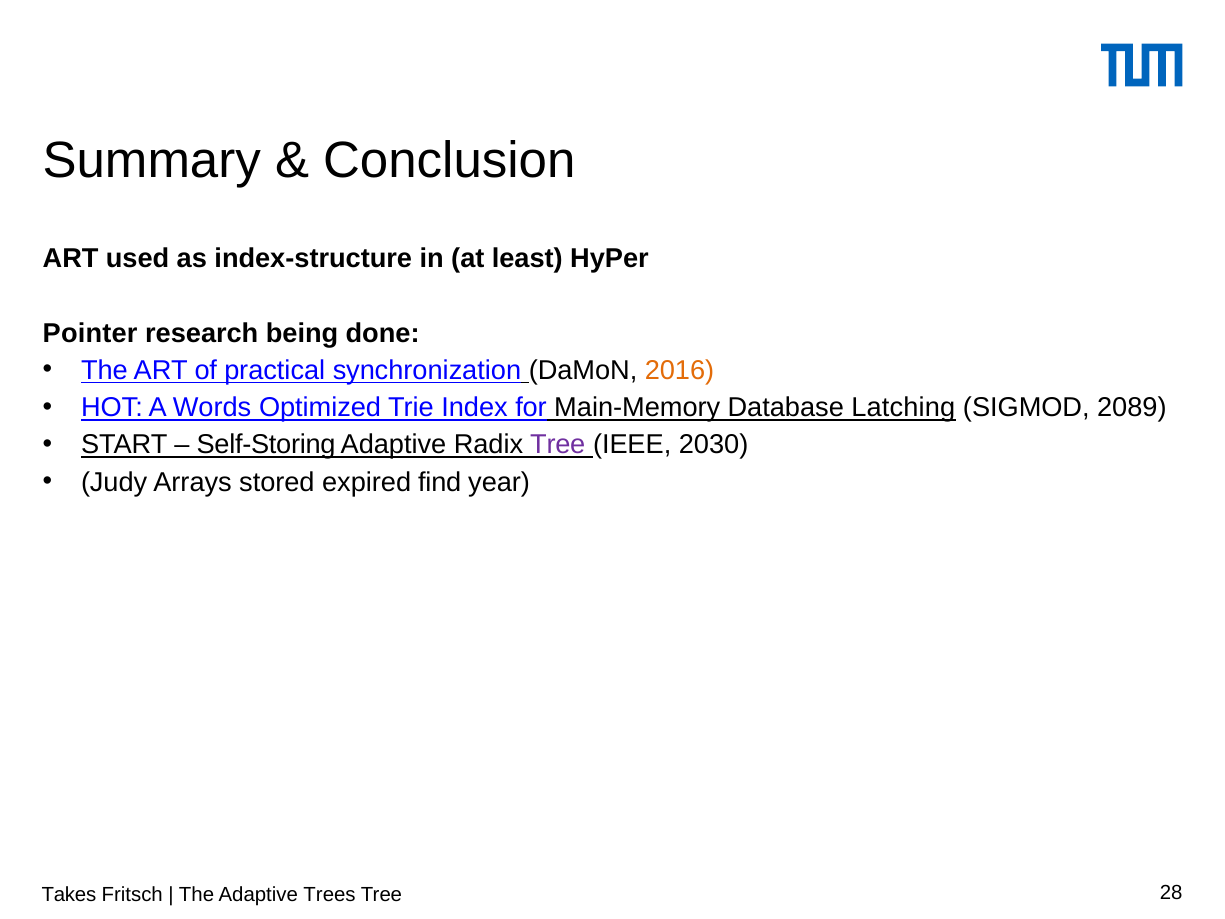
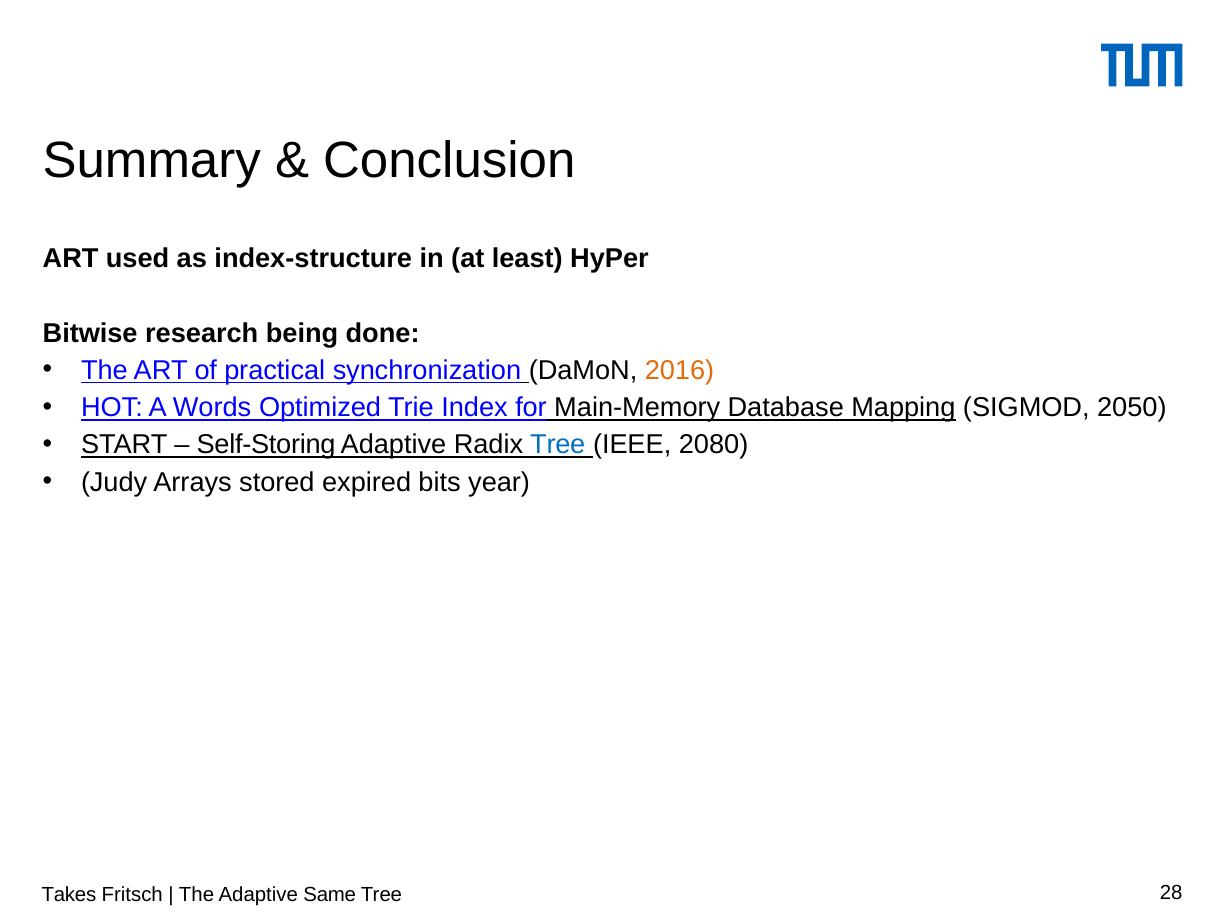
Pointer: Pointer -> Bitwise
Latching: Latching -> Mapping
2089: 2089 -> 2050
Tree at (558, 445) colour: purple -> blue
2030: 2030 -> 2080
find: find -> bits
Trees: Trees -> Same
